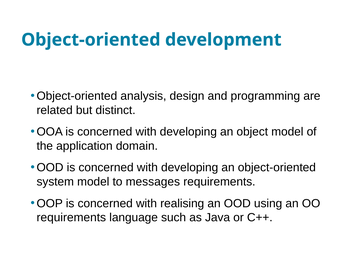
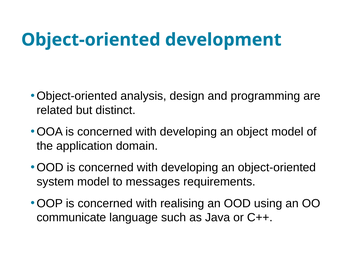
requirements at (71, 217): requirements -> communicate
